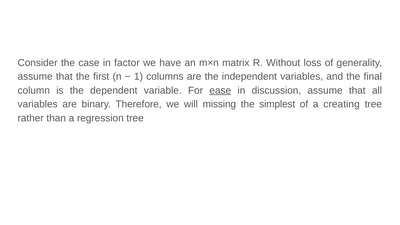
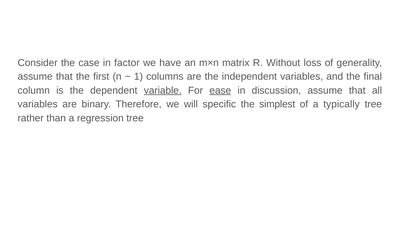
variable underline: none -> present
missing: missing -> specific
creating: creating -> typically
